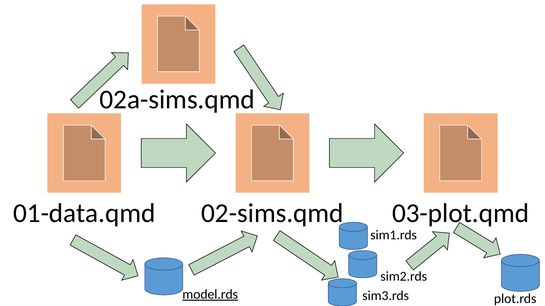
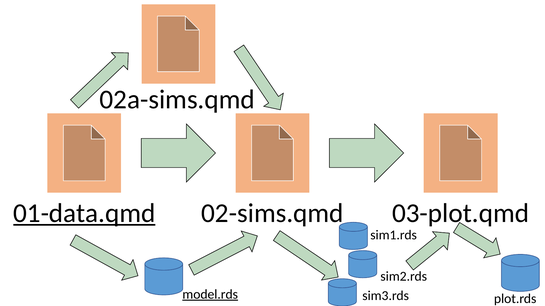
01-data.qmd underline: none -> present
